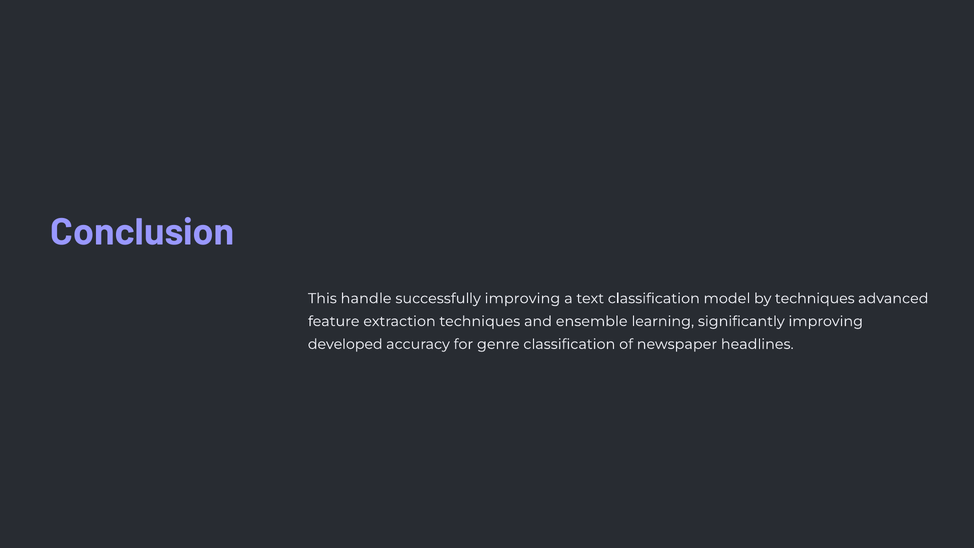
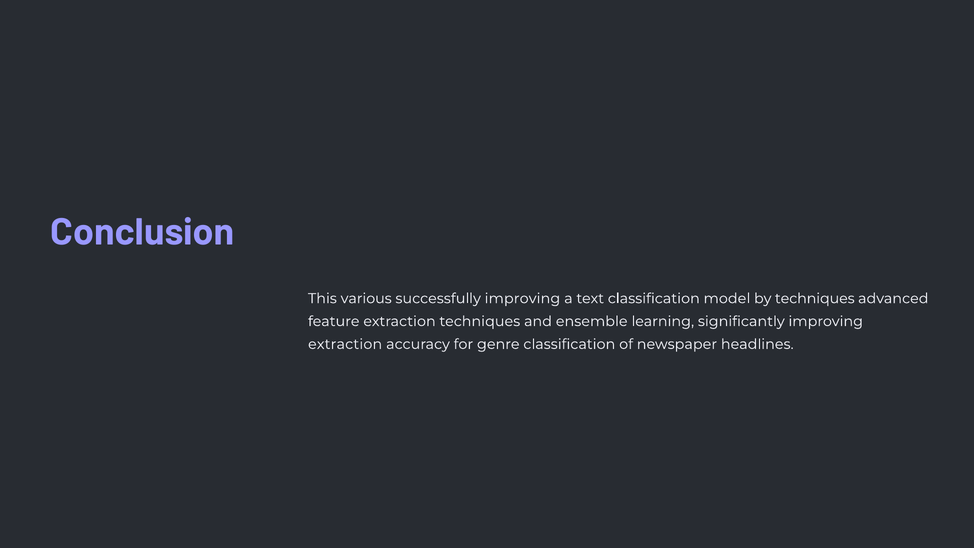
handle: handle -> various
developed at (345, 344): developed -> extraction
